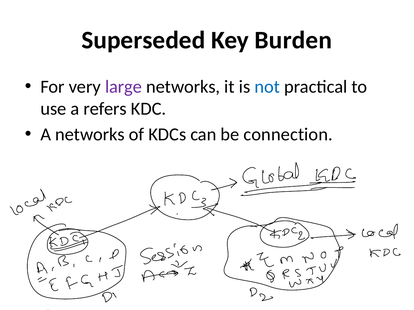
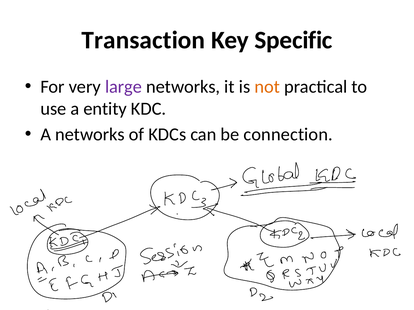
Superseded: Superseded -> Transaction
Burden: Burden -> Specific
not colour: blue -> orange
refers: refers -> entity
